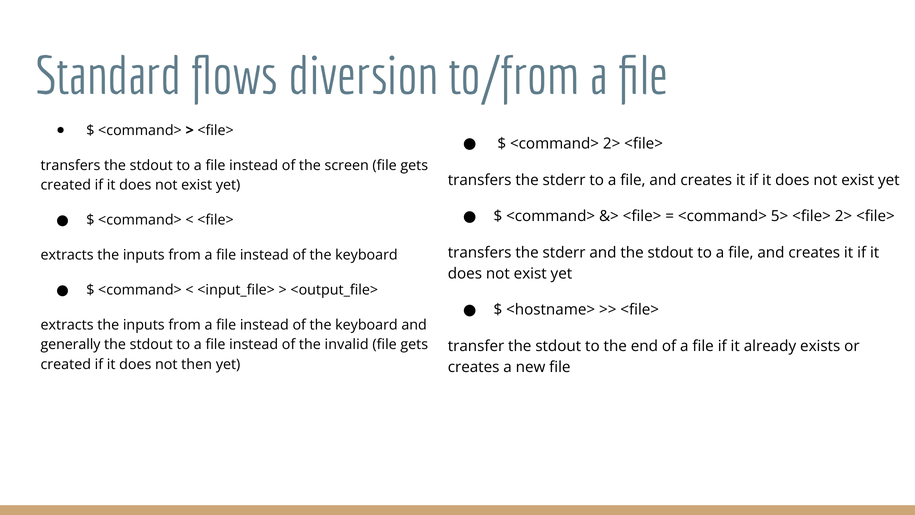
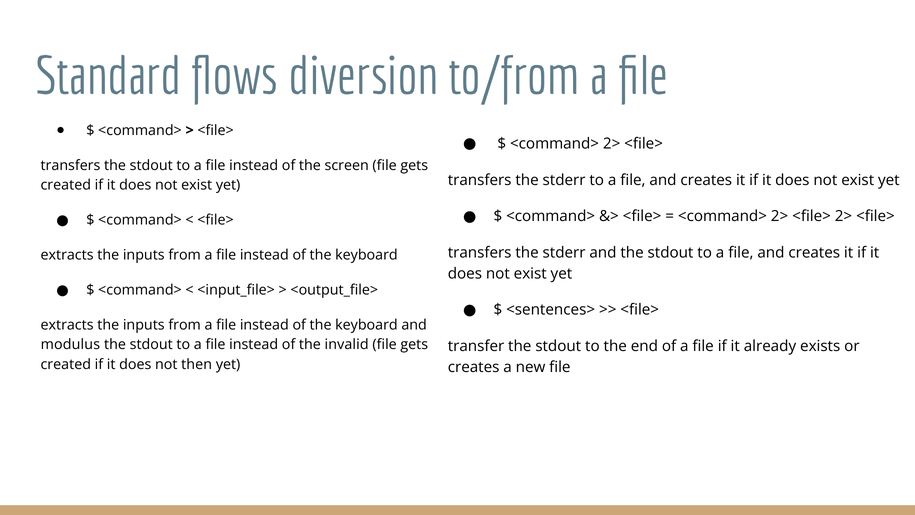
5> at (780, 216): 5> -> 2>
<hostname>: <hostname> -> <sentences>
generally: generally -> modulus
